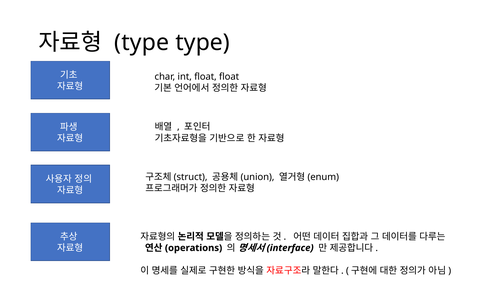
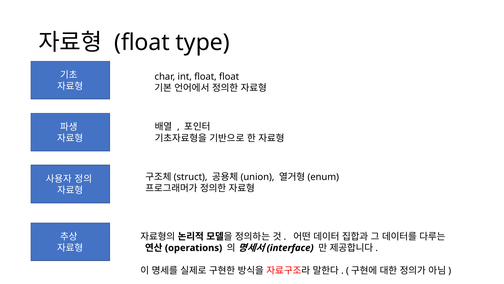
type at (142, 42): type -> float
